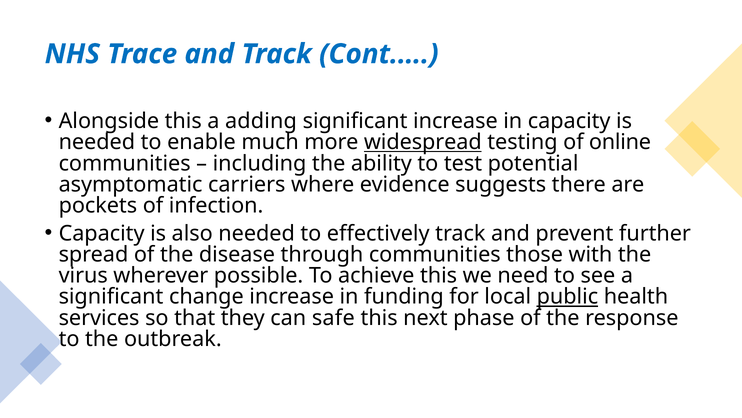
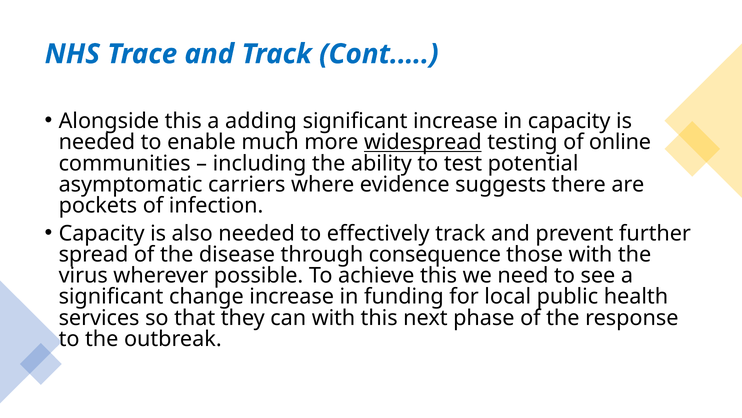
through communities: communities -> consequence
public underline: present -> none
can safe: safe -> with
